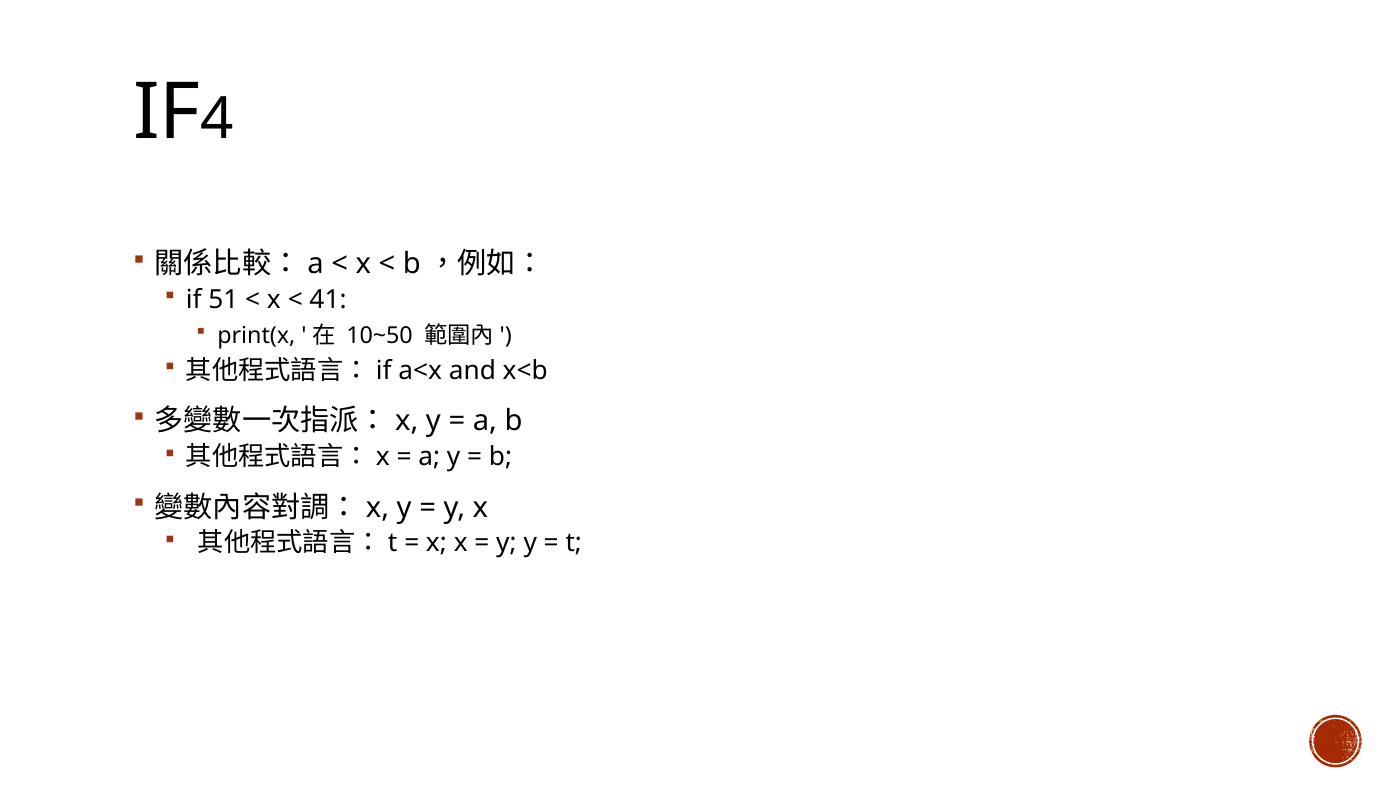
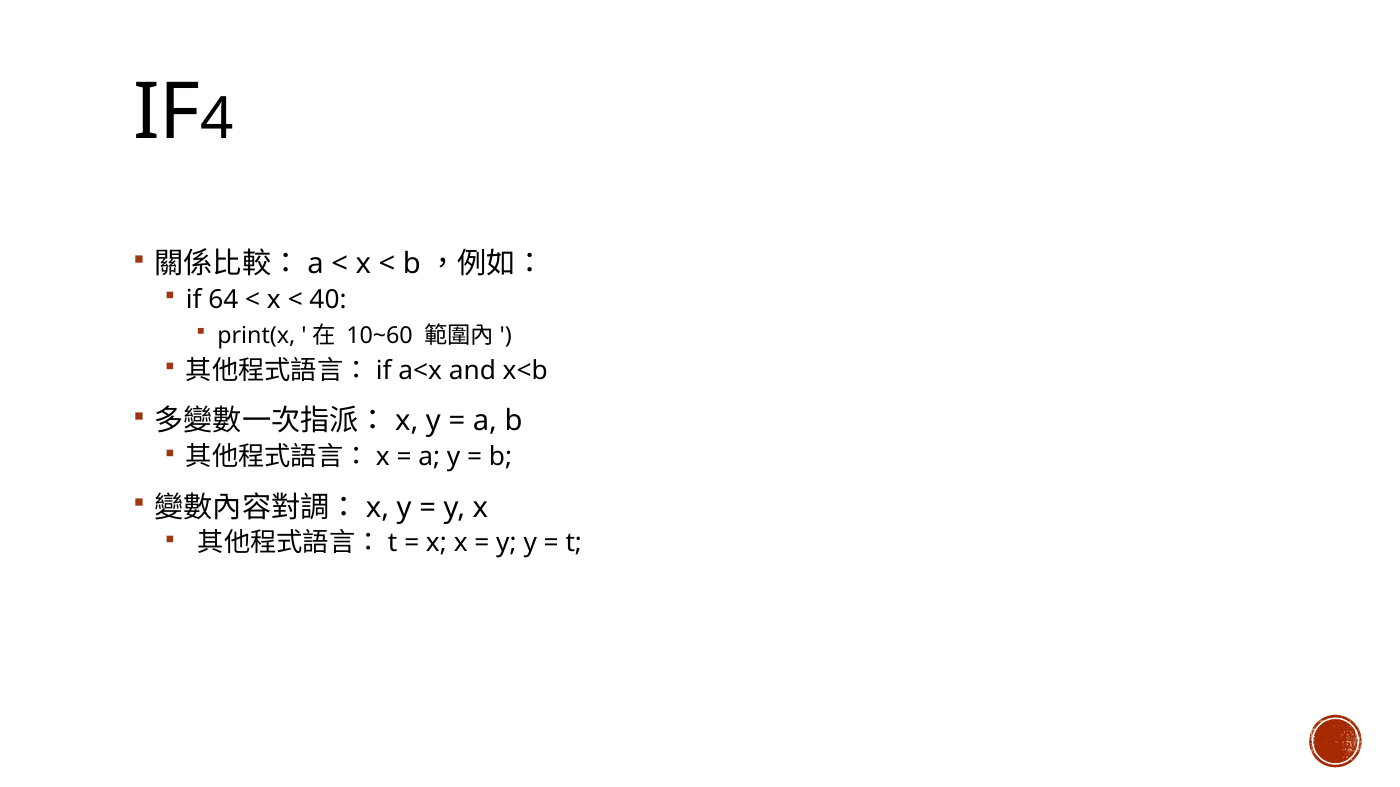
51: 51 -> 64
41: 41 -> 40
10~50: 10~50 -> 10~60
